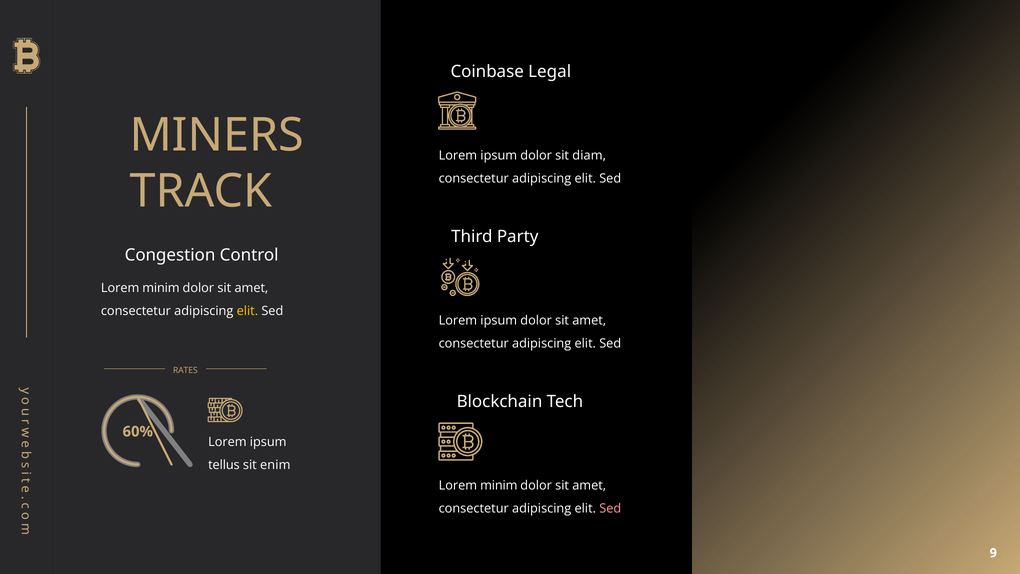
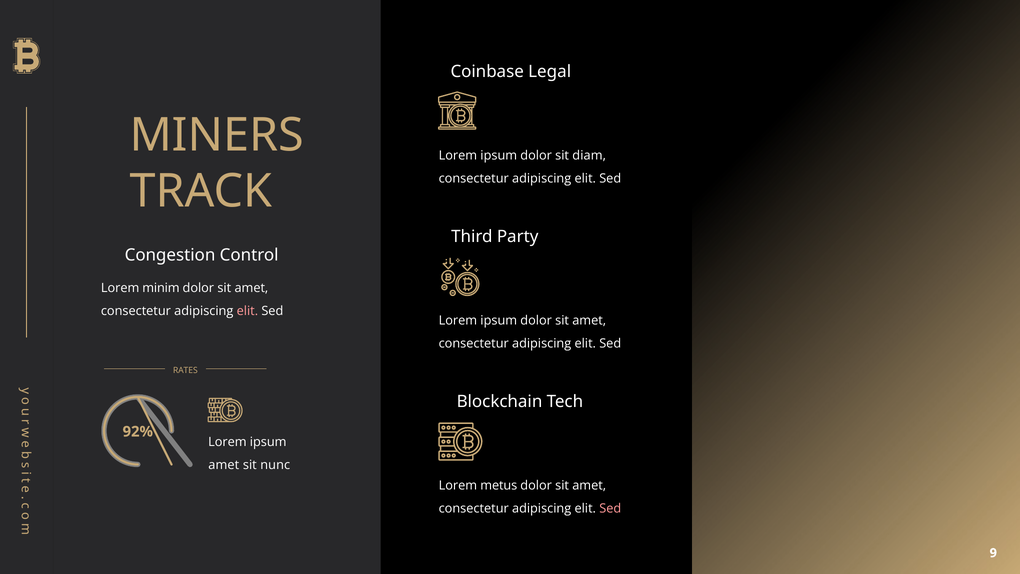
elit at (247, 311) colour: yellow -> pink
60%: 60% -> 92%
tellus at (224, 465): tellus -> amet
enim: enim -> nunc
minim at (499, 486): minim -> metus
